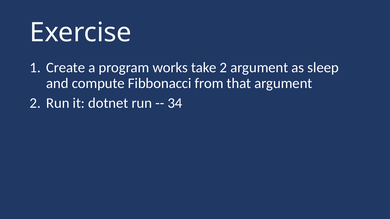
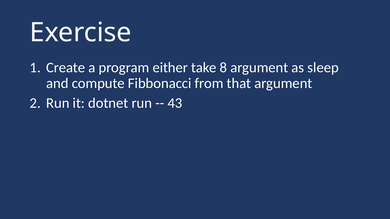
works: works -> either
take 2: 2 -> 8
34: 34 -> 43
